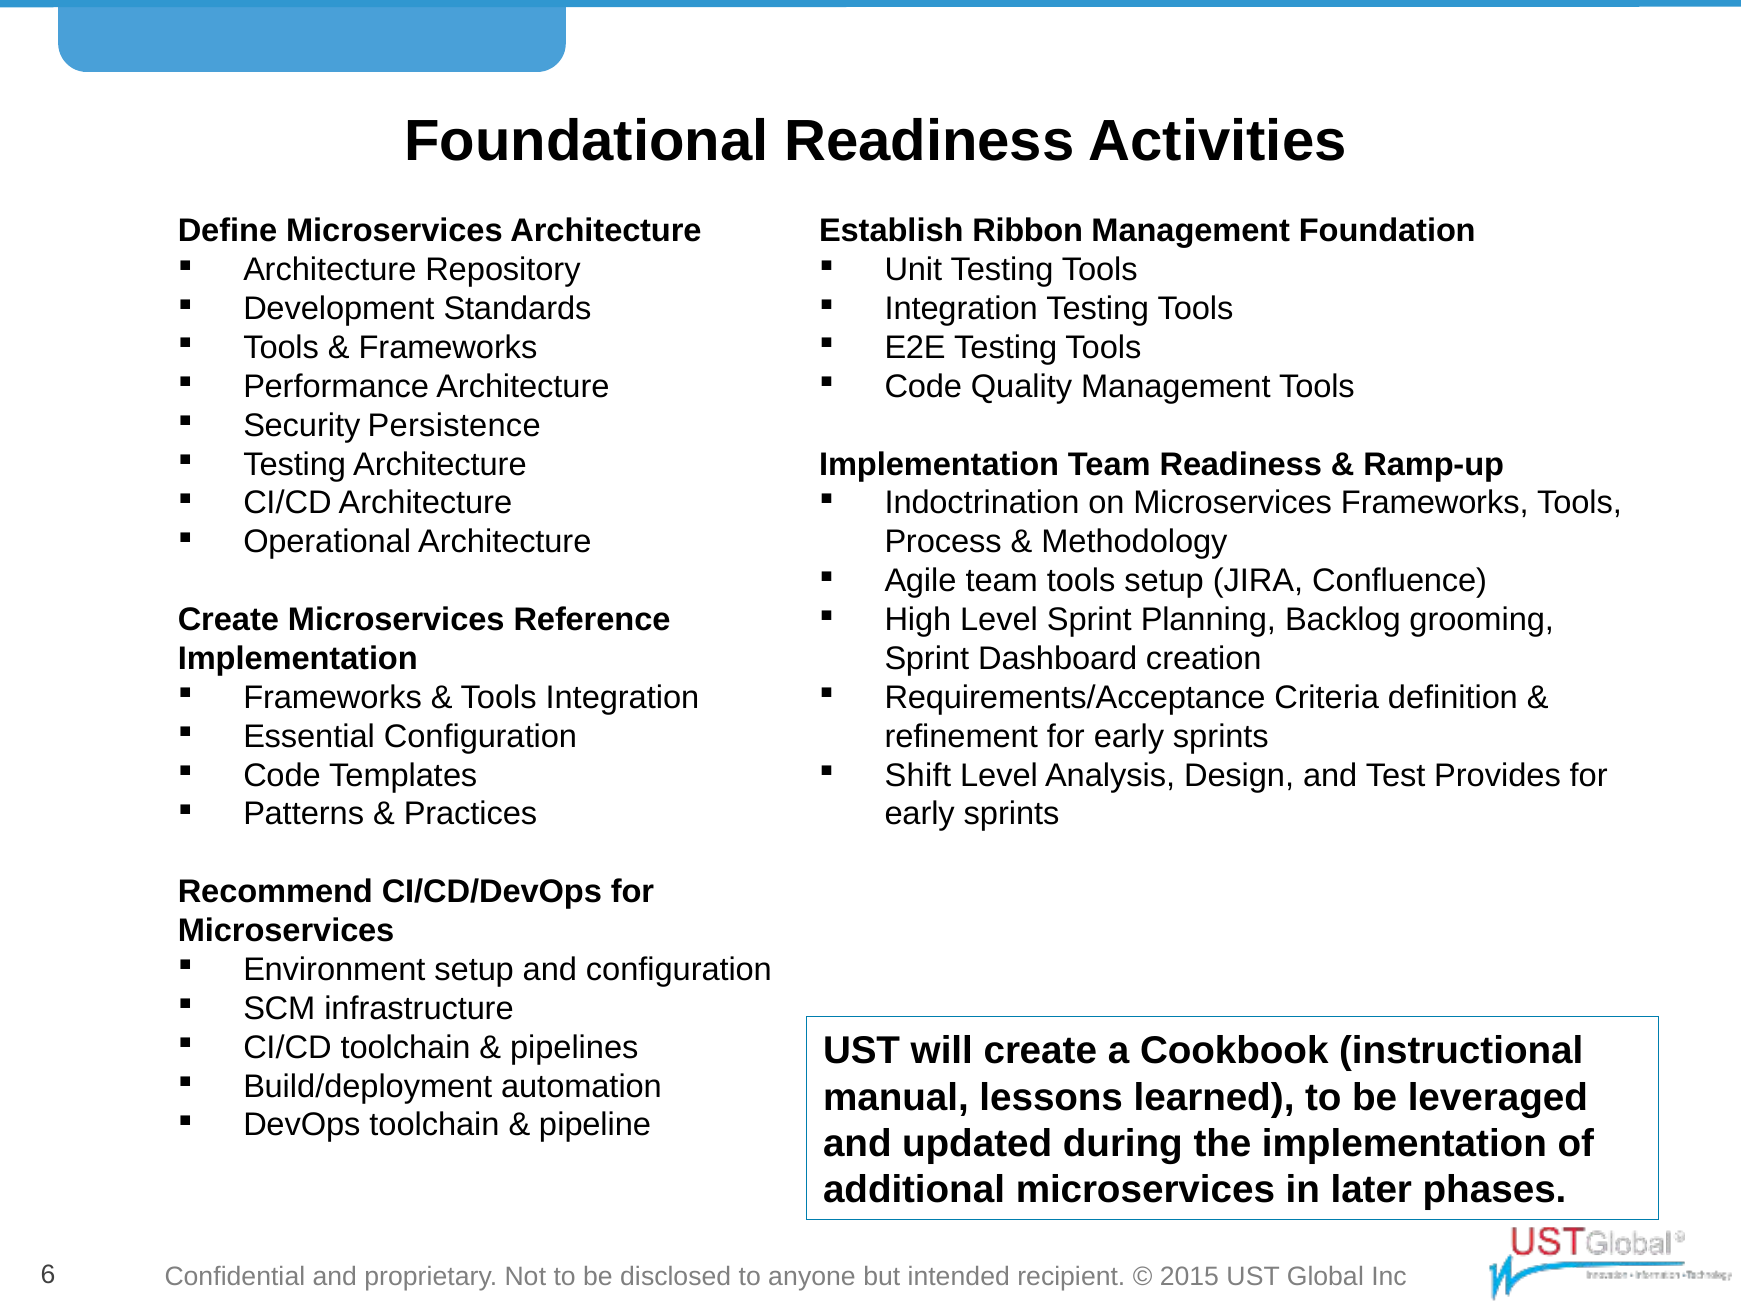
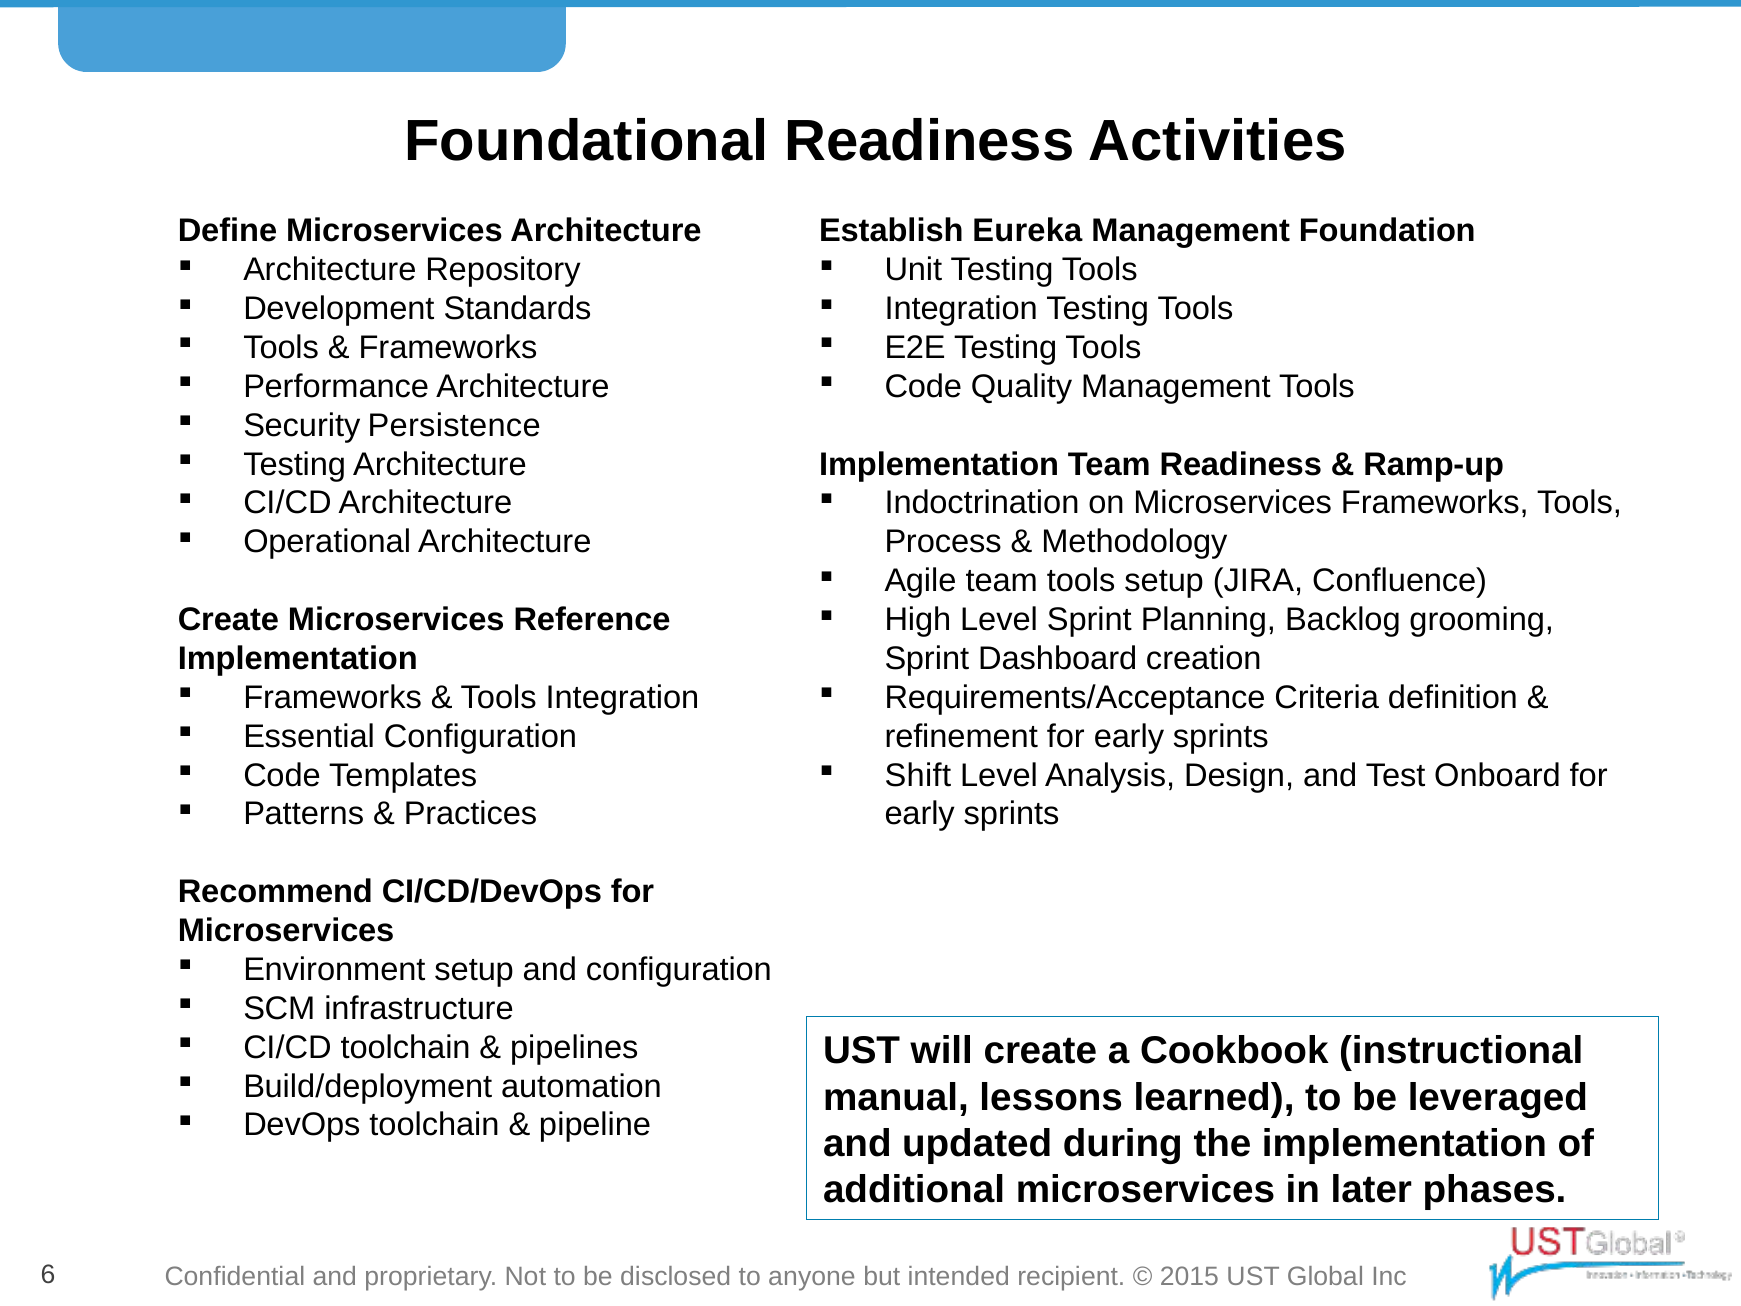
Ribbon: Ribbon -> Eureka
Provides: Provides -> Onboard
